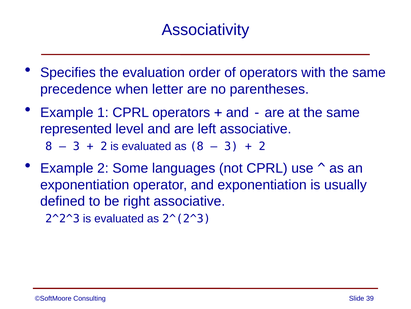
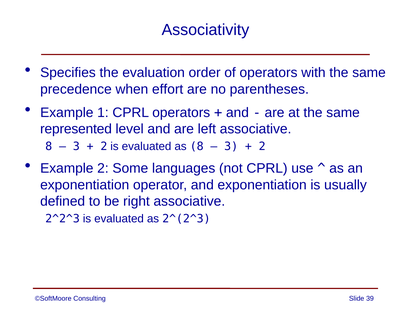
letter: letter -> effort
